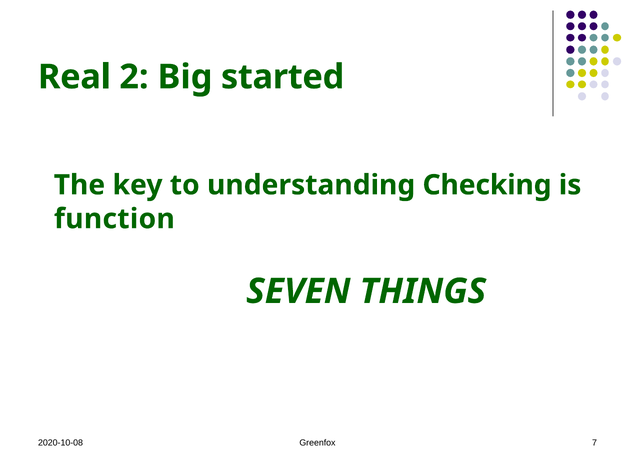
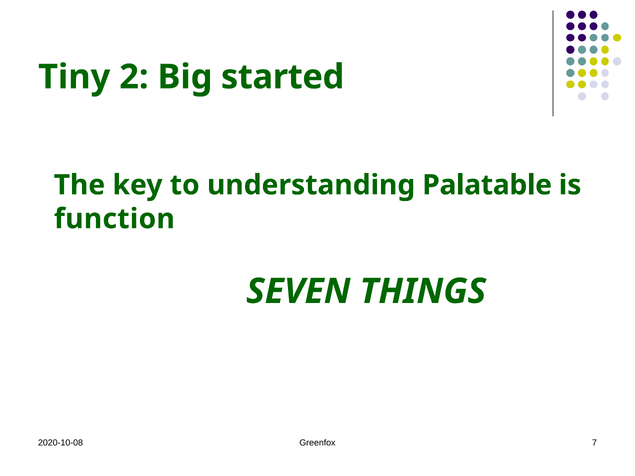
Real: Real -> Tiny
Checking: Checking -> Palatable
